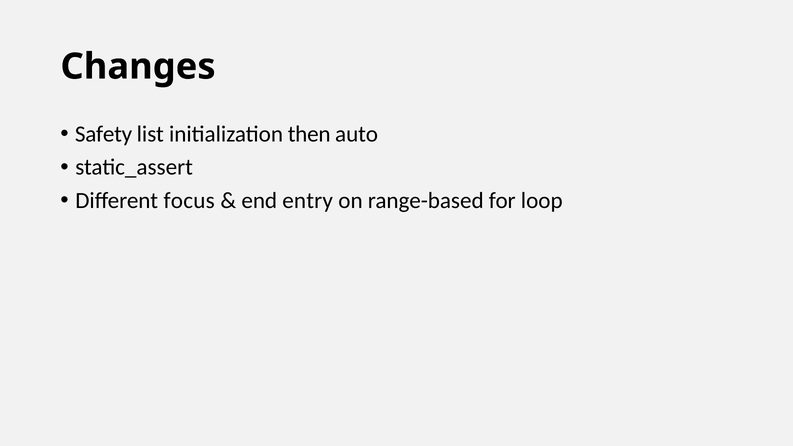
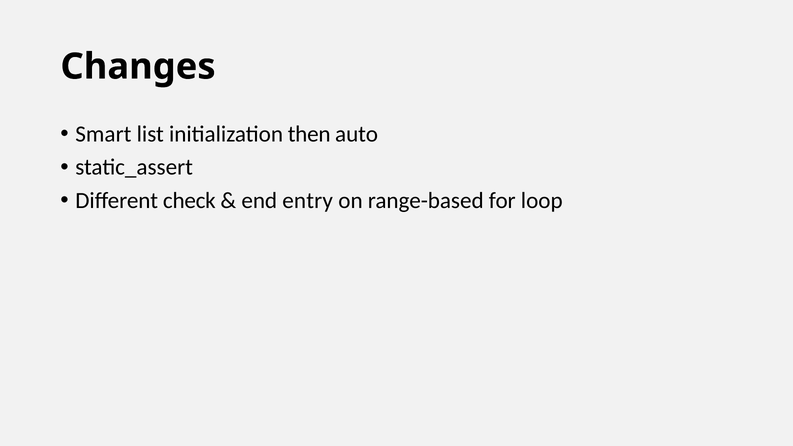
Safety: Safety -> Smart
focus: focus -> check
